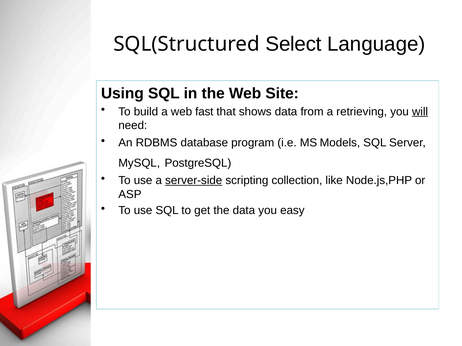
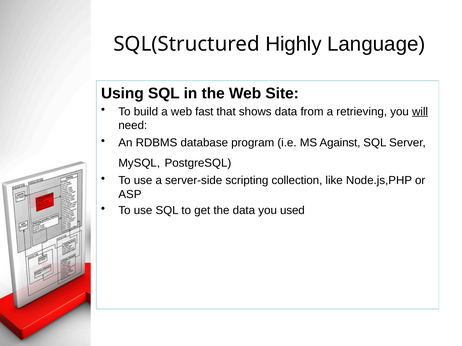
Select: Select -> Highly
Models: Models -> Against
server-side underline: present -> none
easy: easy -> used
